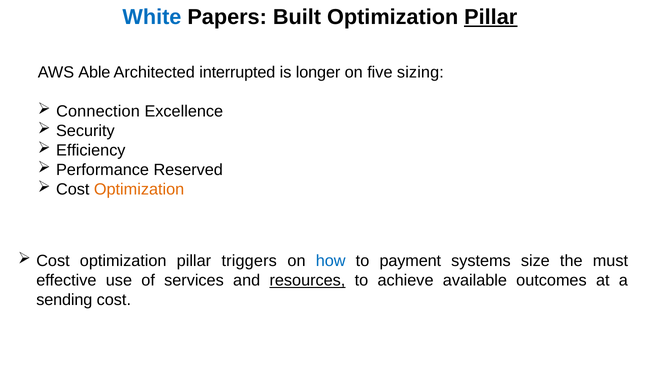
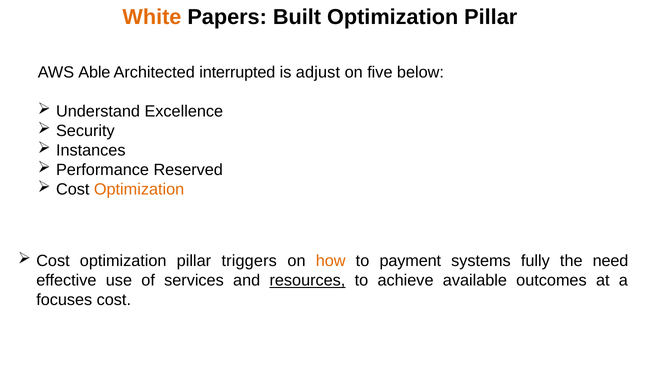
White colour: blue -> orange
Pillar at (491, 17) underline: present -> none
longer: longer -> adjust
sizing: sizing -> below
Connection: Connection -> Understand
Efficiency: Efficiency -> Instances
how colour: blue -> orange
size: size -> fully
must: must -> need
sending: sending -> focuses
